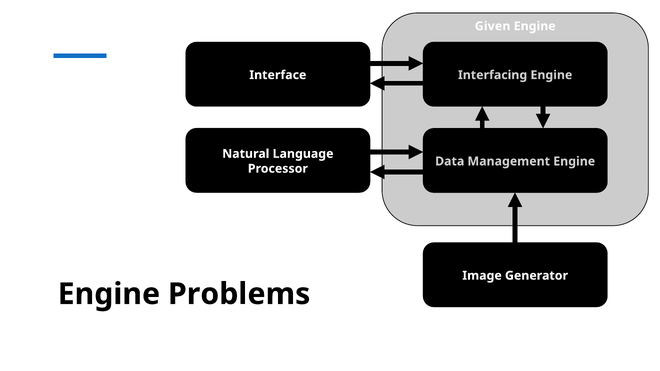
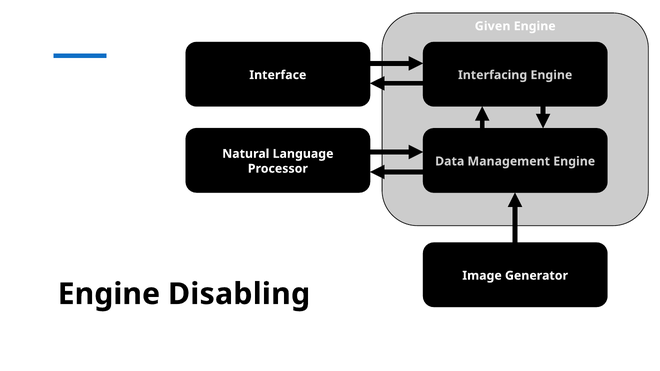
Problems: Problems -> Disabling
